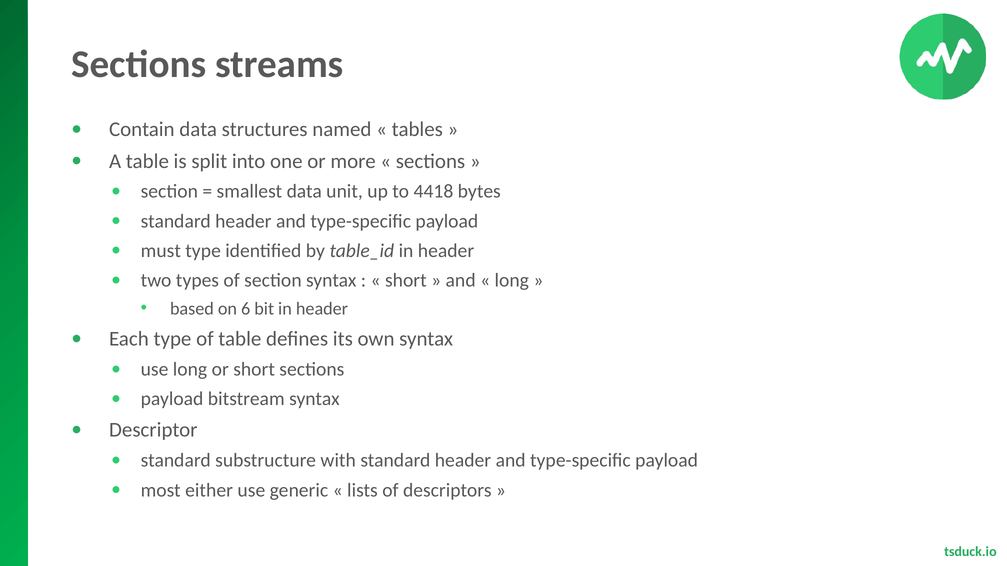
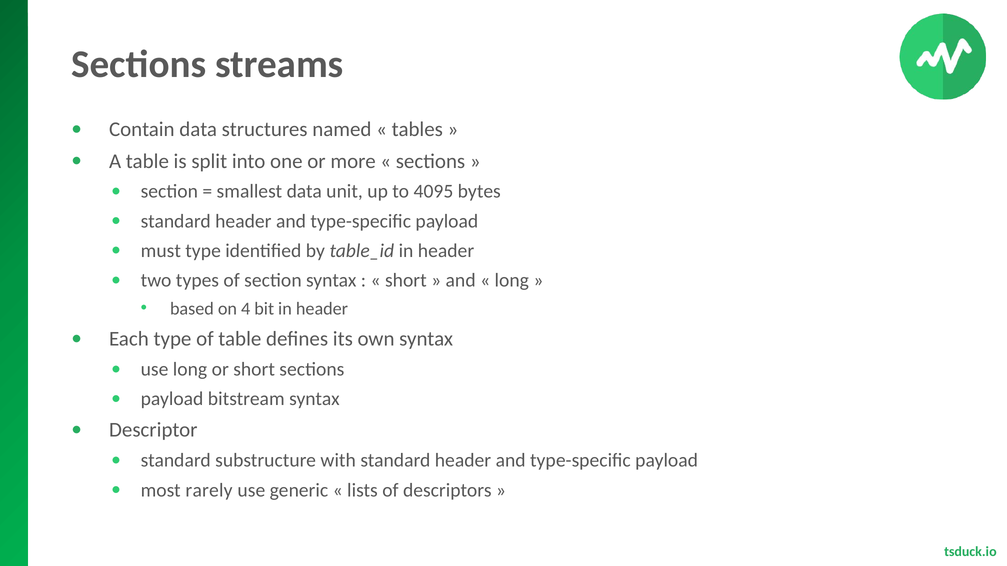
4418: 4418 -> 4095
6: 6 -> 4
either: either -> rarely
